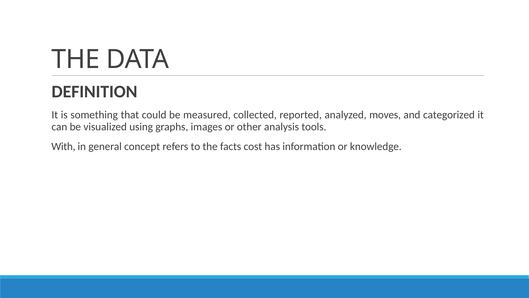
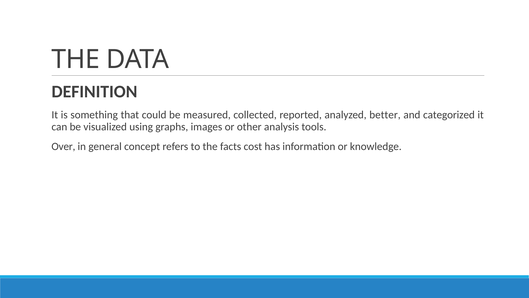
moves: moves -> better
With: With -> Over
